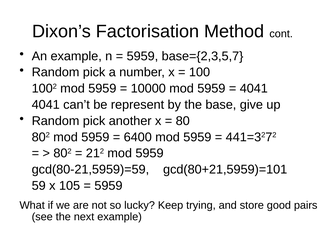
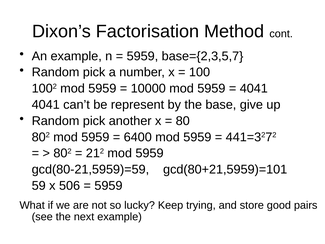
105: 105 -> 506
